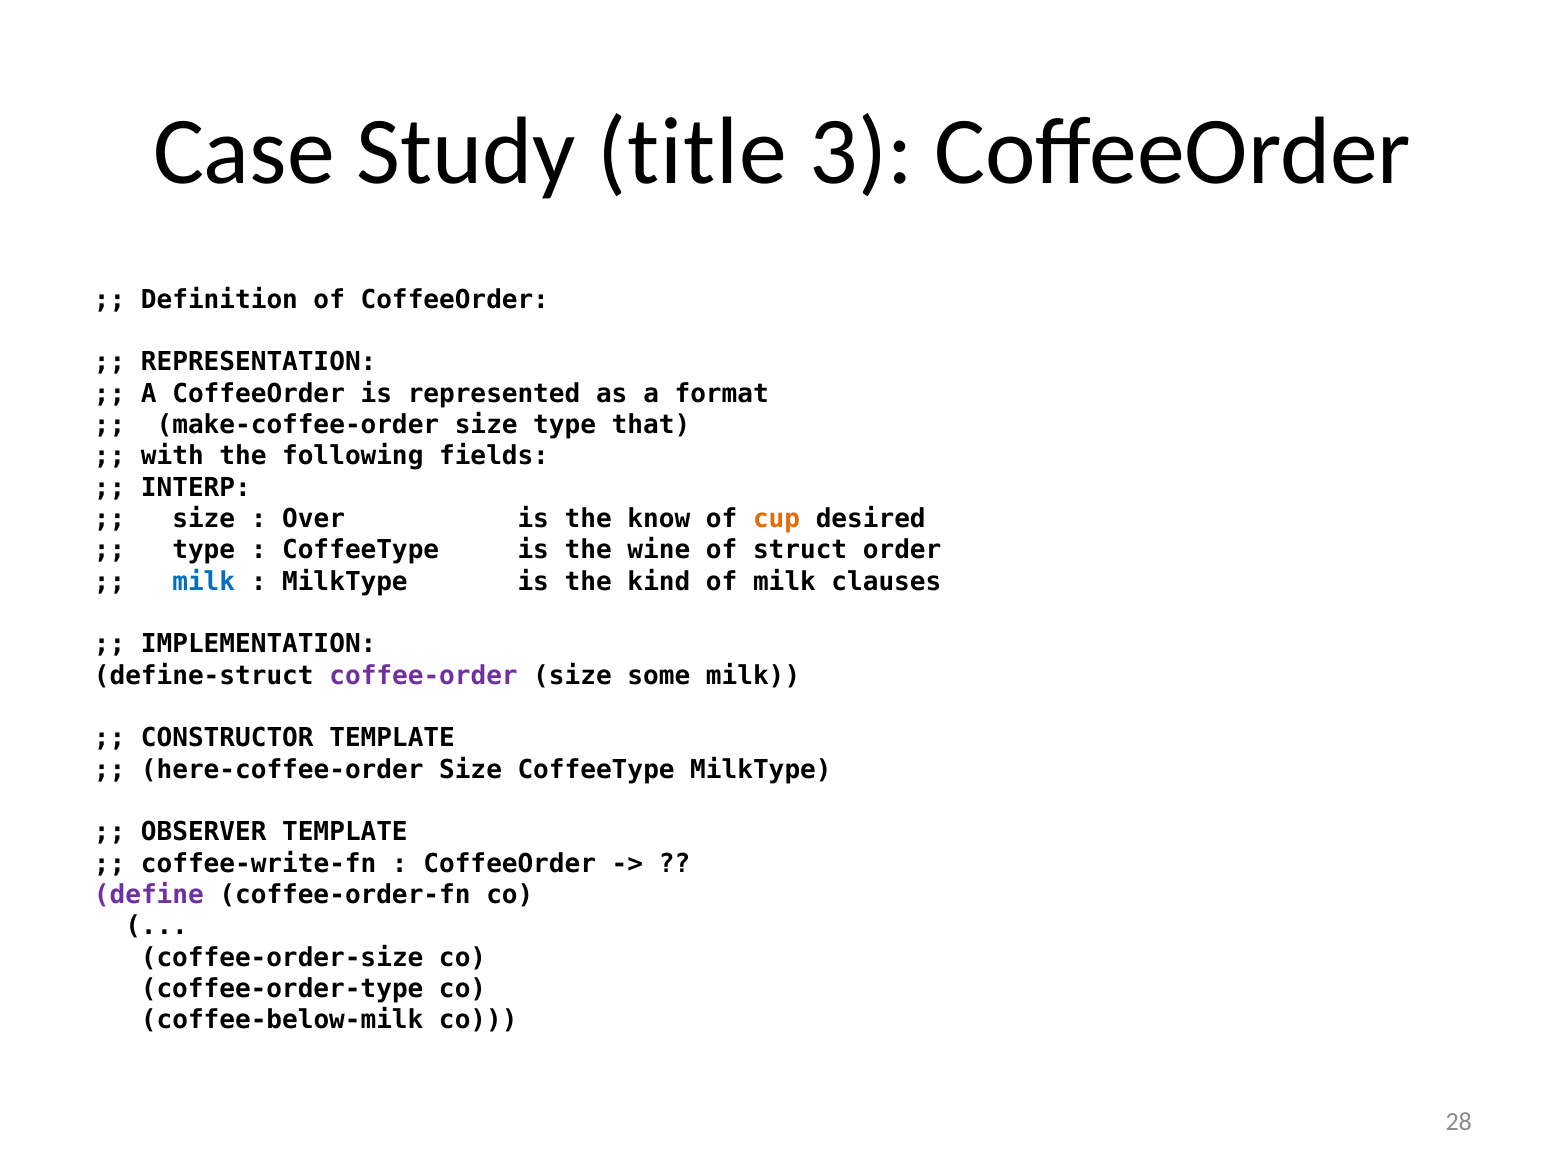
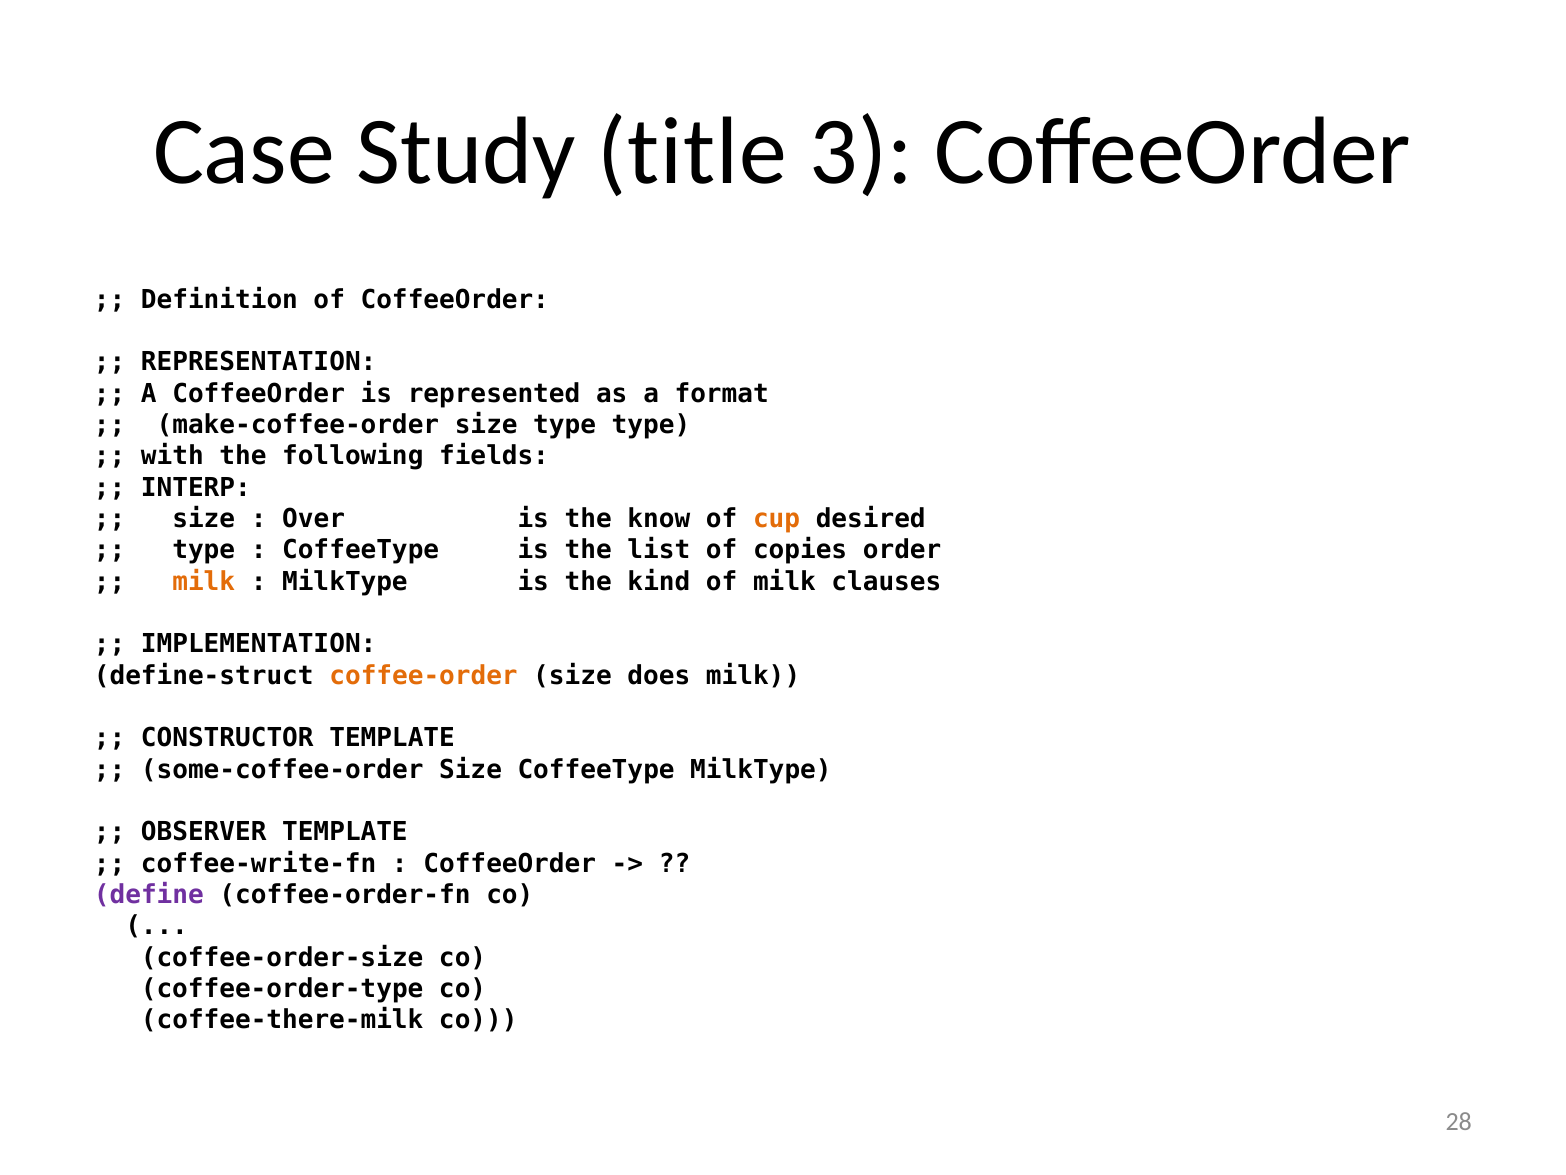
type that: that -> type
wine: wine -> list
struct: struct -> copies
milk at (204, 581) colour: blue -> orange
coffee-order colour: purple -> orange
some: some -> does
here-coffee-order: here-coffee-order -> some-coffee-order
coffee-below-milk: coffee-below-milk -> coffee-there-milk
